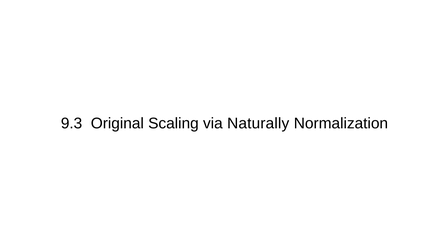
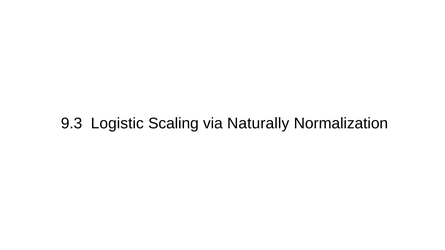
Original: Original -> Logistic
